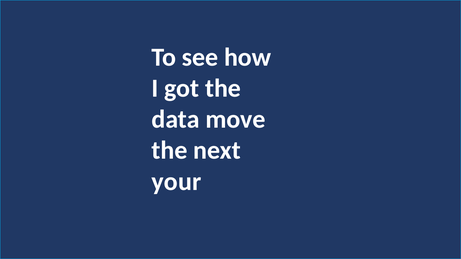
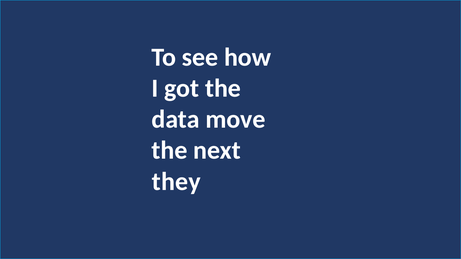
your: your -> they
